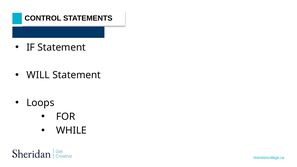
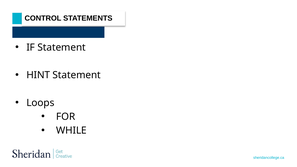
WILL: WILL -> HINT
